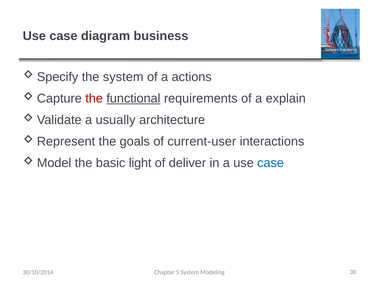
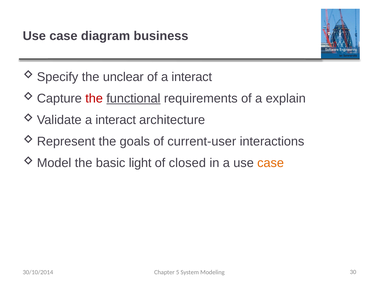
the system: system -> unclear
of a actions: actions -> interact
usually at (116, 120): usually -> interact
deliver: deliver -> closed
case at (271, 163) colour: blue -> orange
